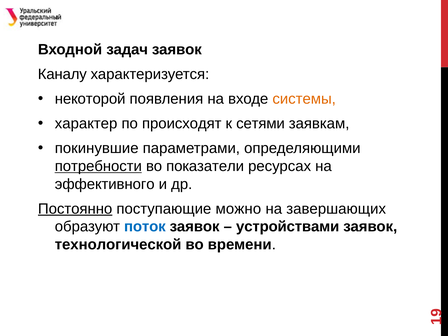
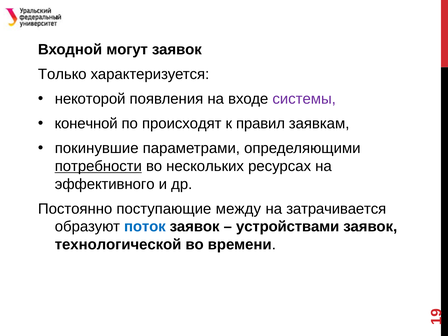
задач: задач -> могут
Каналу: Каналу -> Только
системы colour: orange -> purple
характер: характер -> конечной
сетями: сетями -> правил
показатели: показатели -> нескольких
Постоянно underline: present -> none
можно: можно -> между
завершающих: завершающих -> затрачивается
